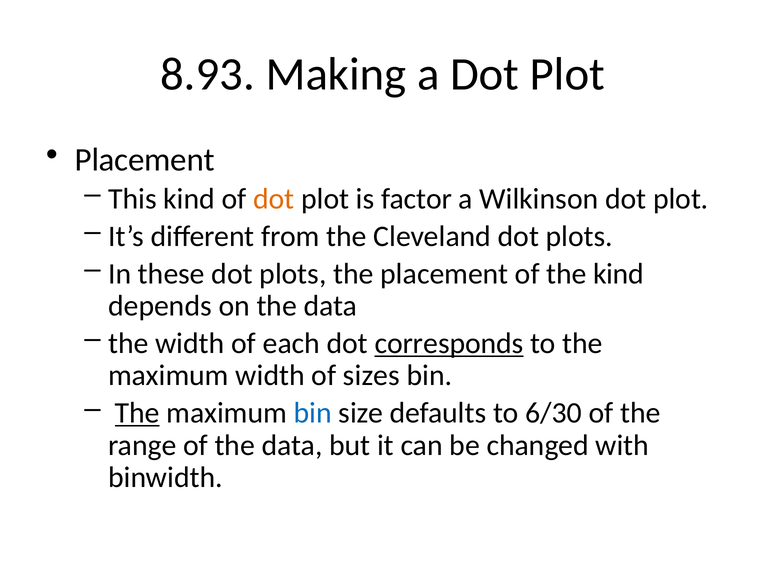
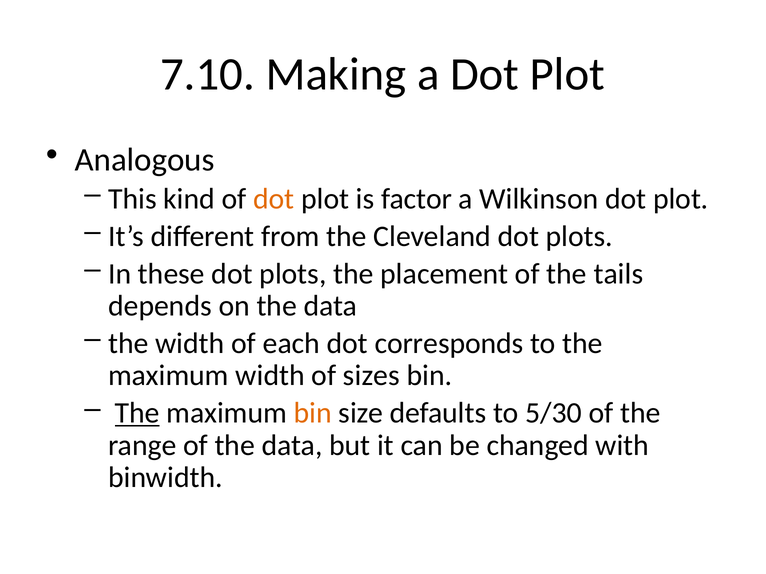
8.93: 8.93 -> 7.10
Placement at (145, 160): Placement -> Analogous
the kind: kind -> tails
corresponds underline: present -> none
bin at (313, 413) colour: blue -> orange
6/30: 6/30 -> 5/30
